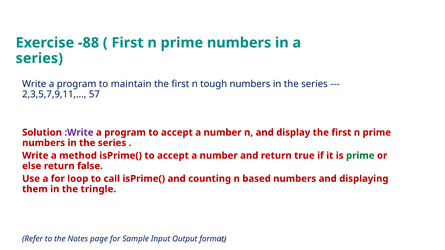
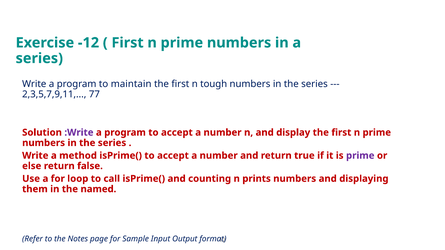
-88: -88 -> -12
57: 57 -> 77
prime at (360, 156) colour: green -> purple
based: based -> prints
tringle: tringle -> named
